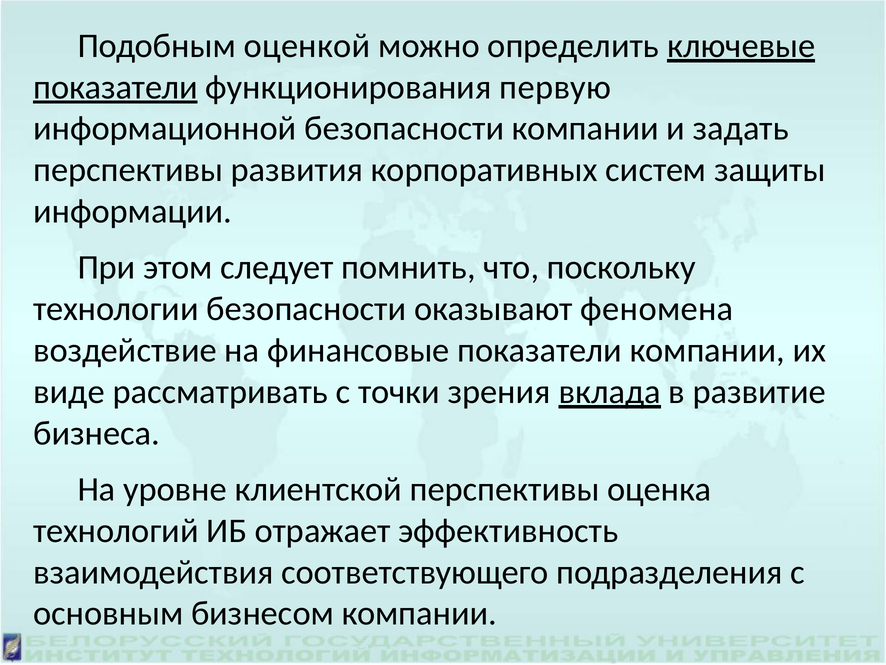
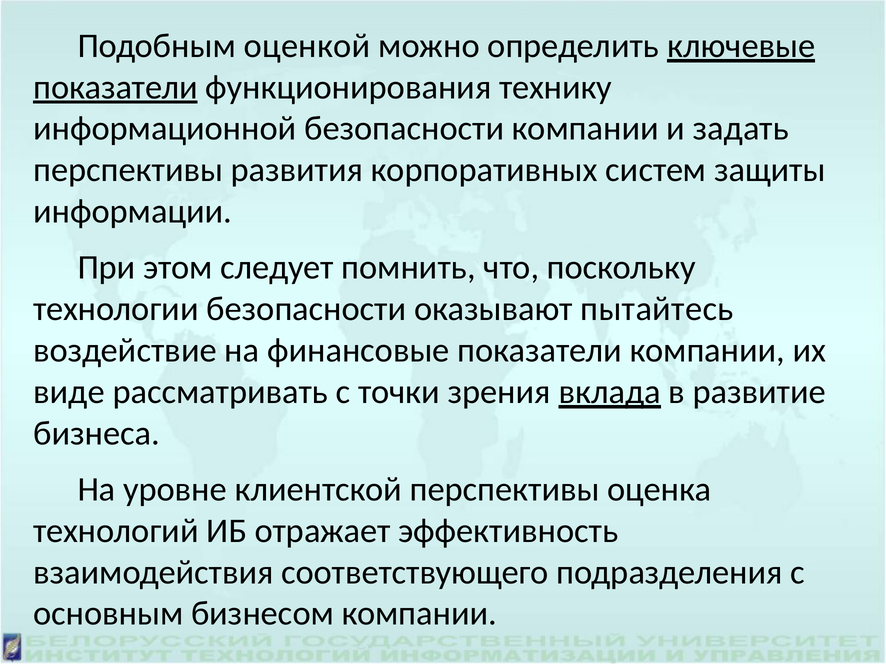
первую: первую -> технику
феномена: феномена -> пытайтесь
